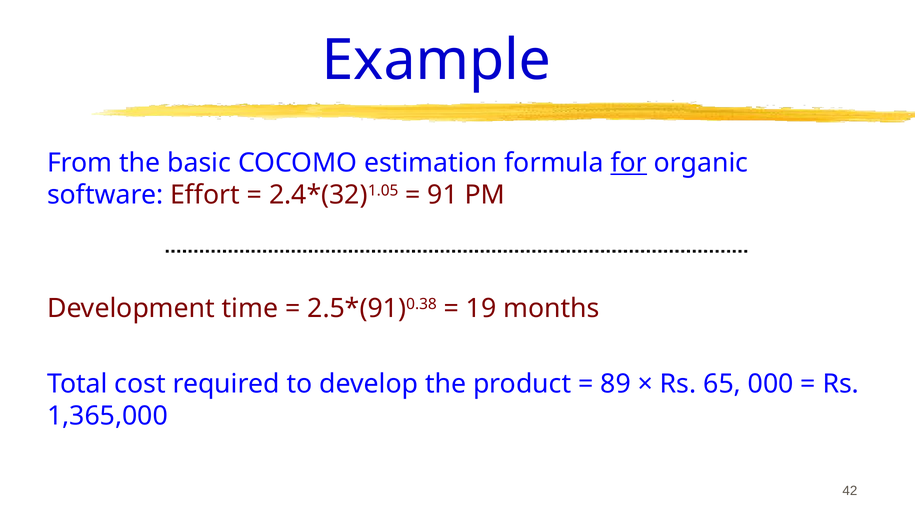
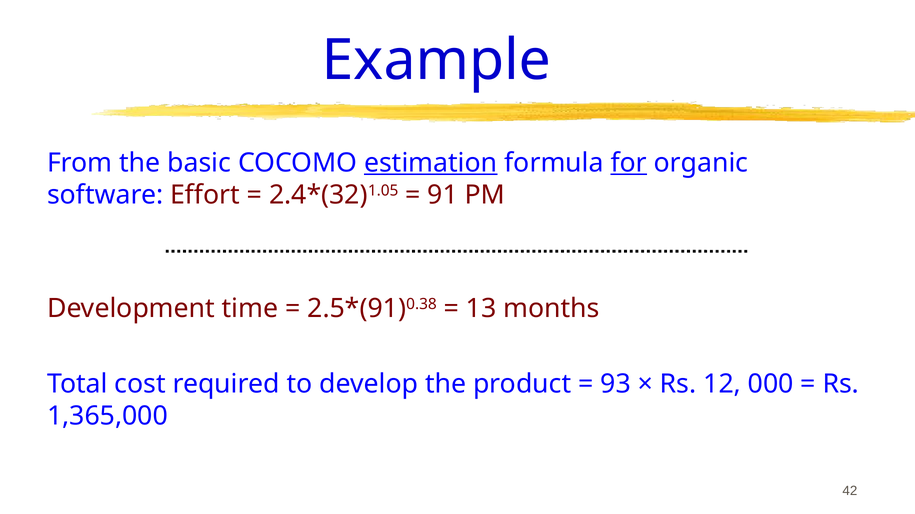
estimation underline: none -> present
19: 19 -> 13
89: 89 -> 93
65: 65 -> 12
